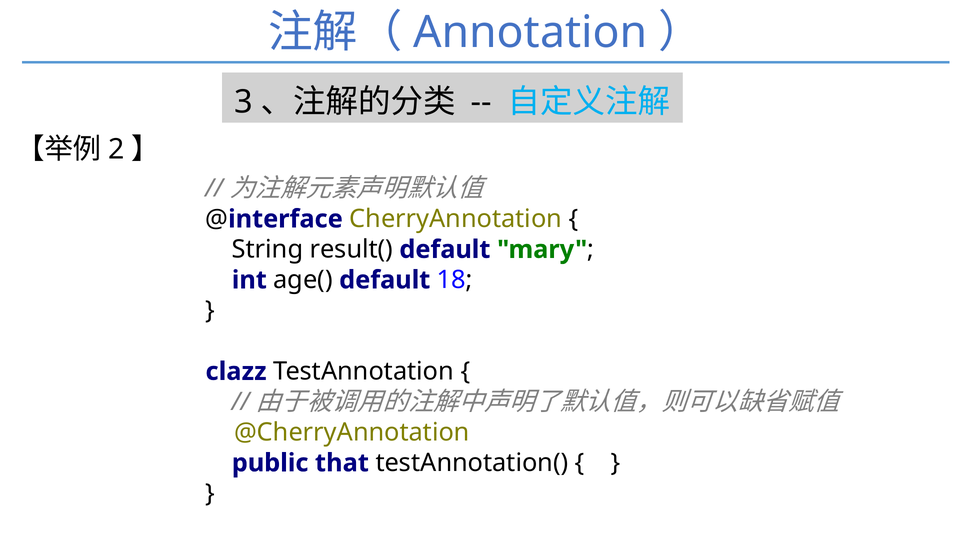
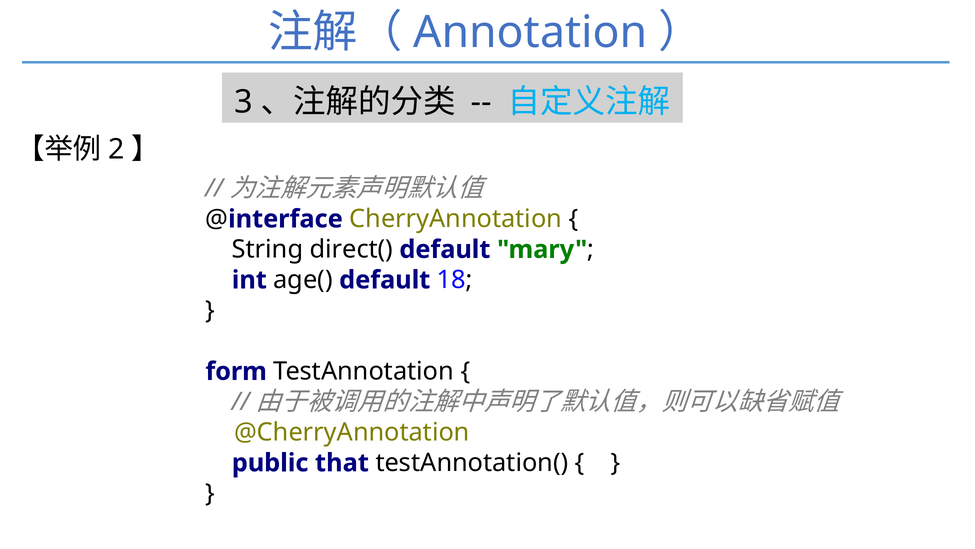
result(: result( -> direct(
clazz: clazz -> form
